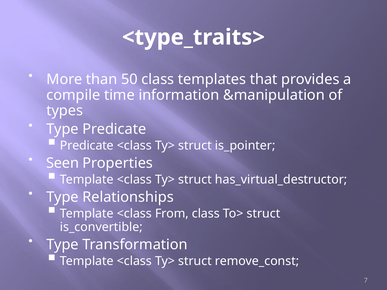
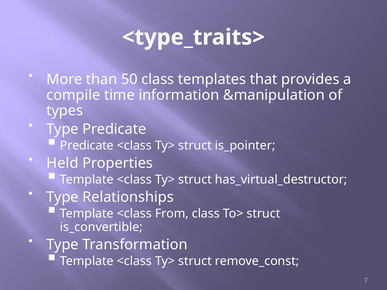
Seen: Seen -> Held
